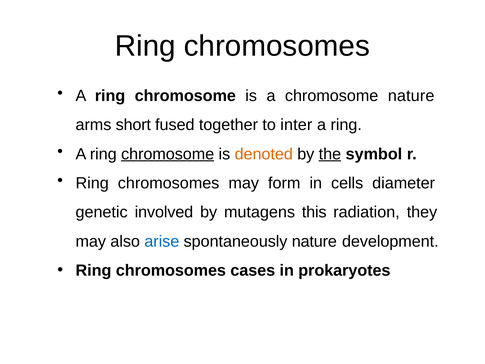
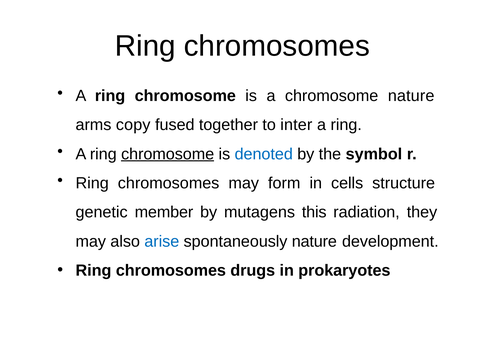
short: short -> copy
denoted colour: orange -> blue
the underline: present -> none
diameter: diameter -> structure
involved: involved -> member
cases: cases -> drugs
